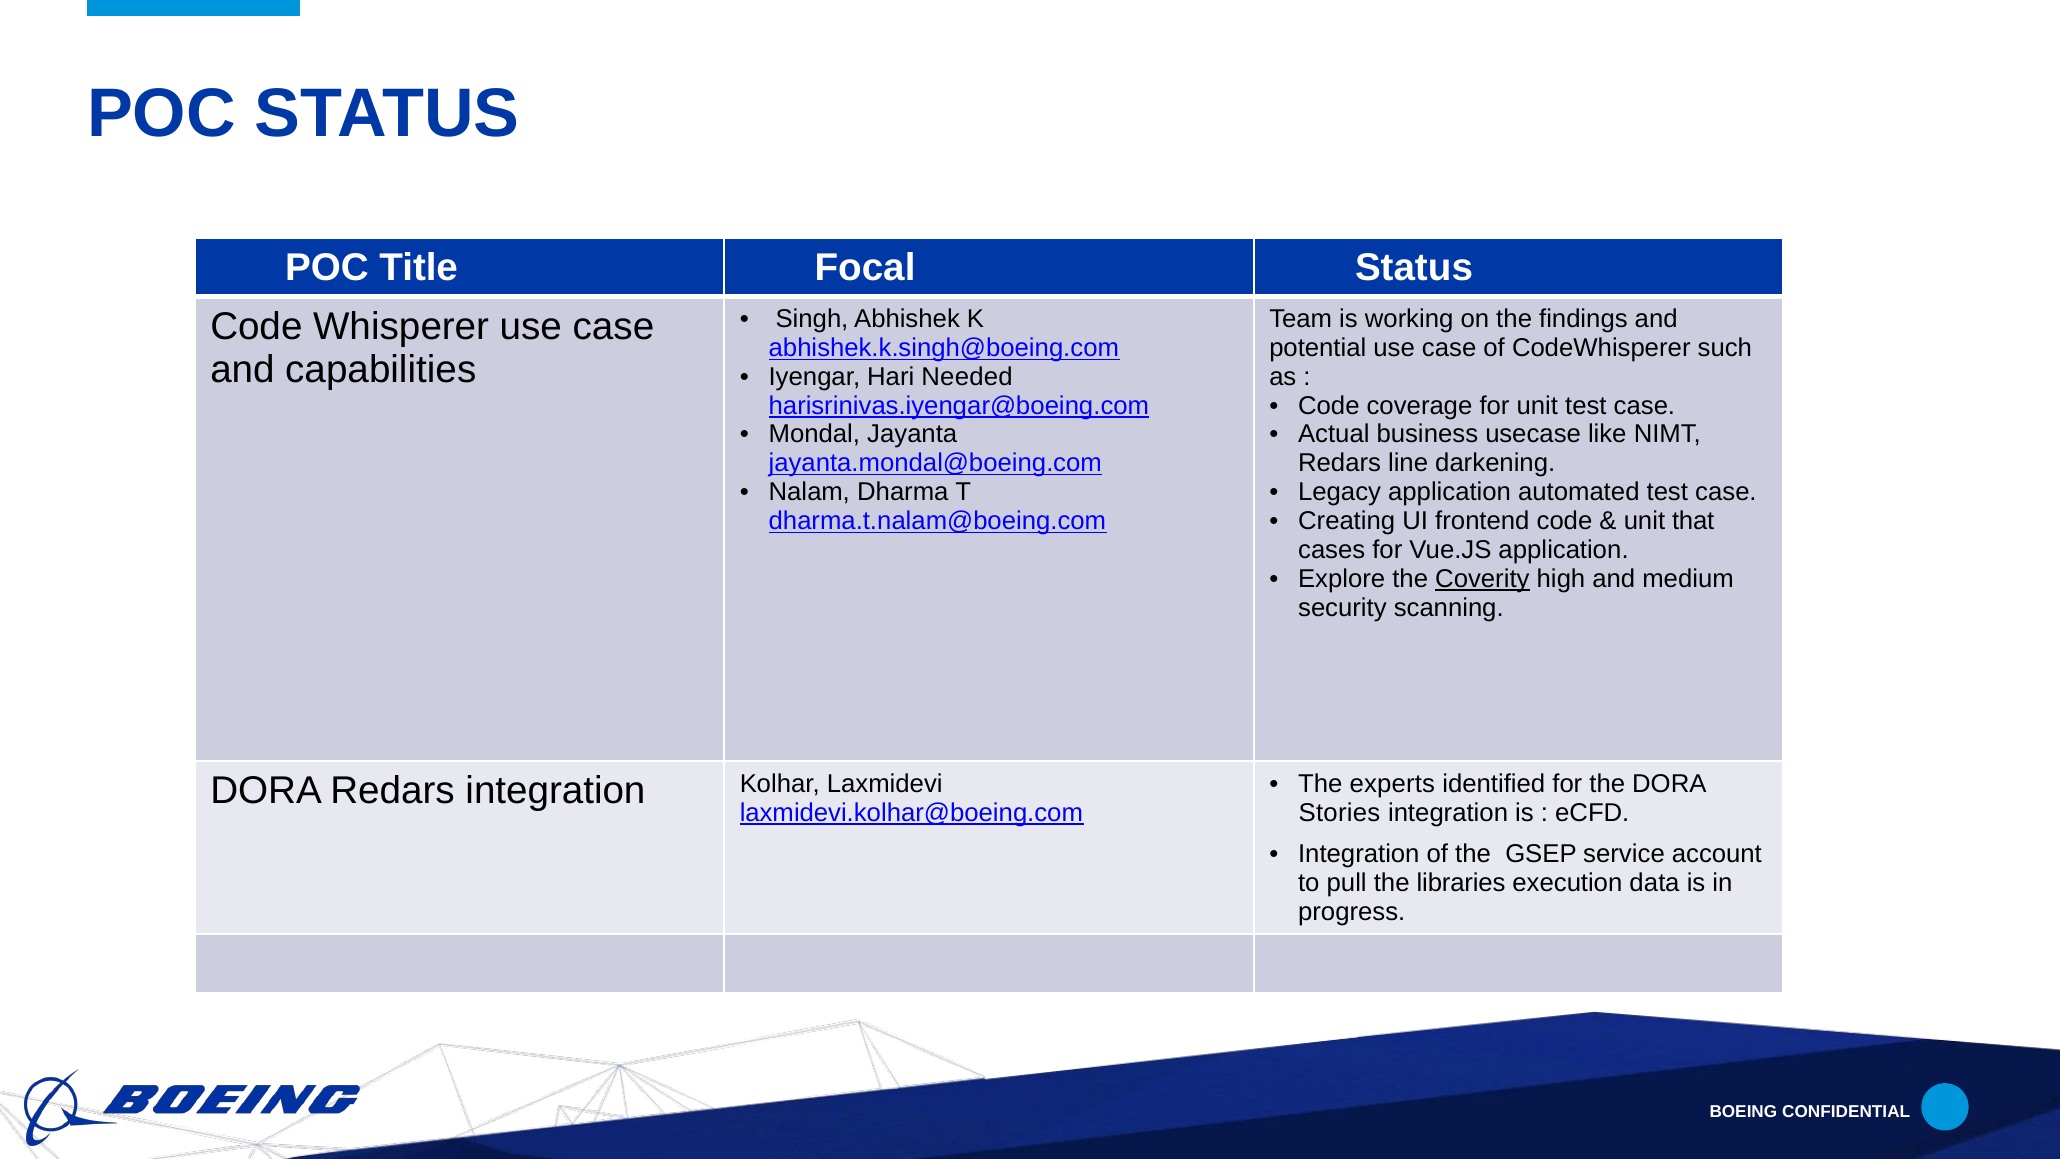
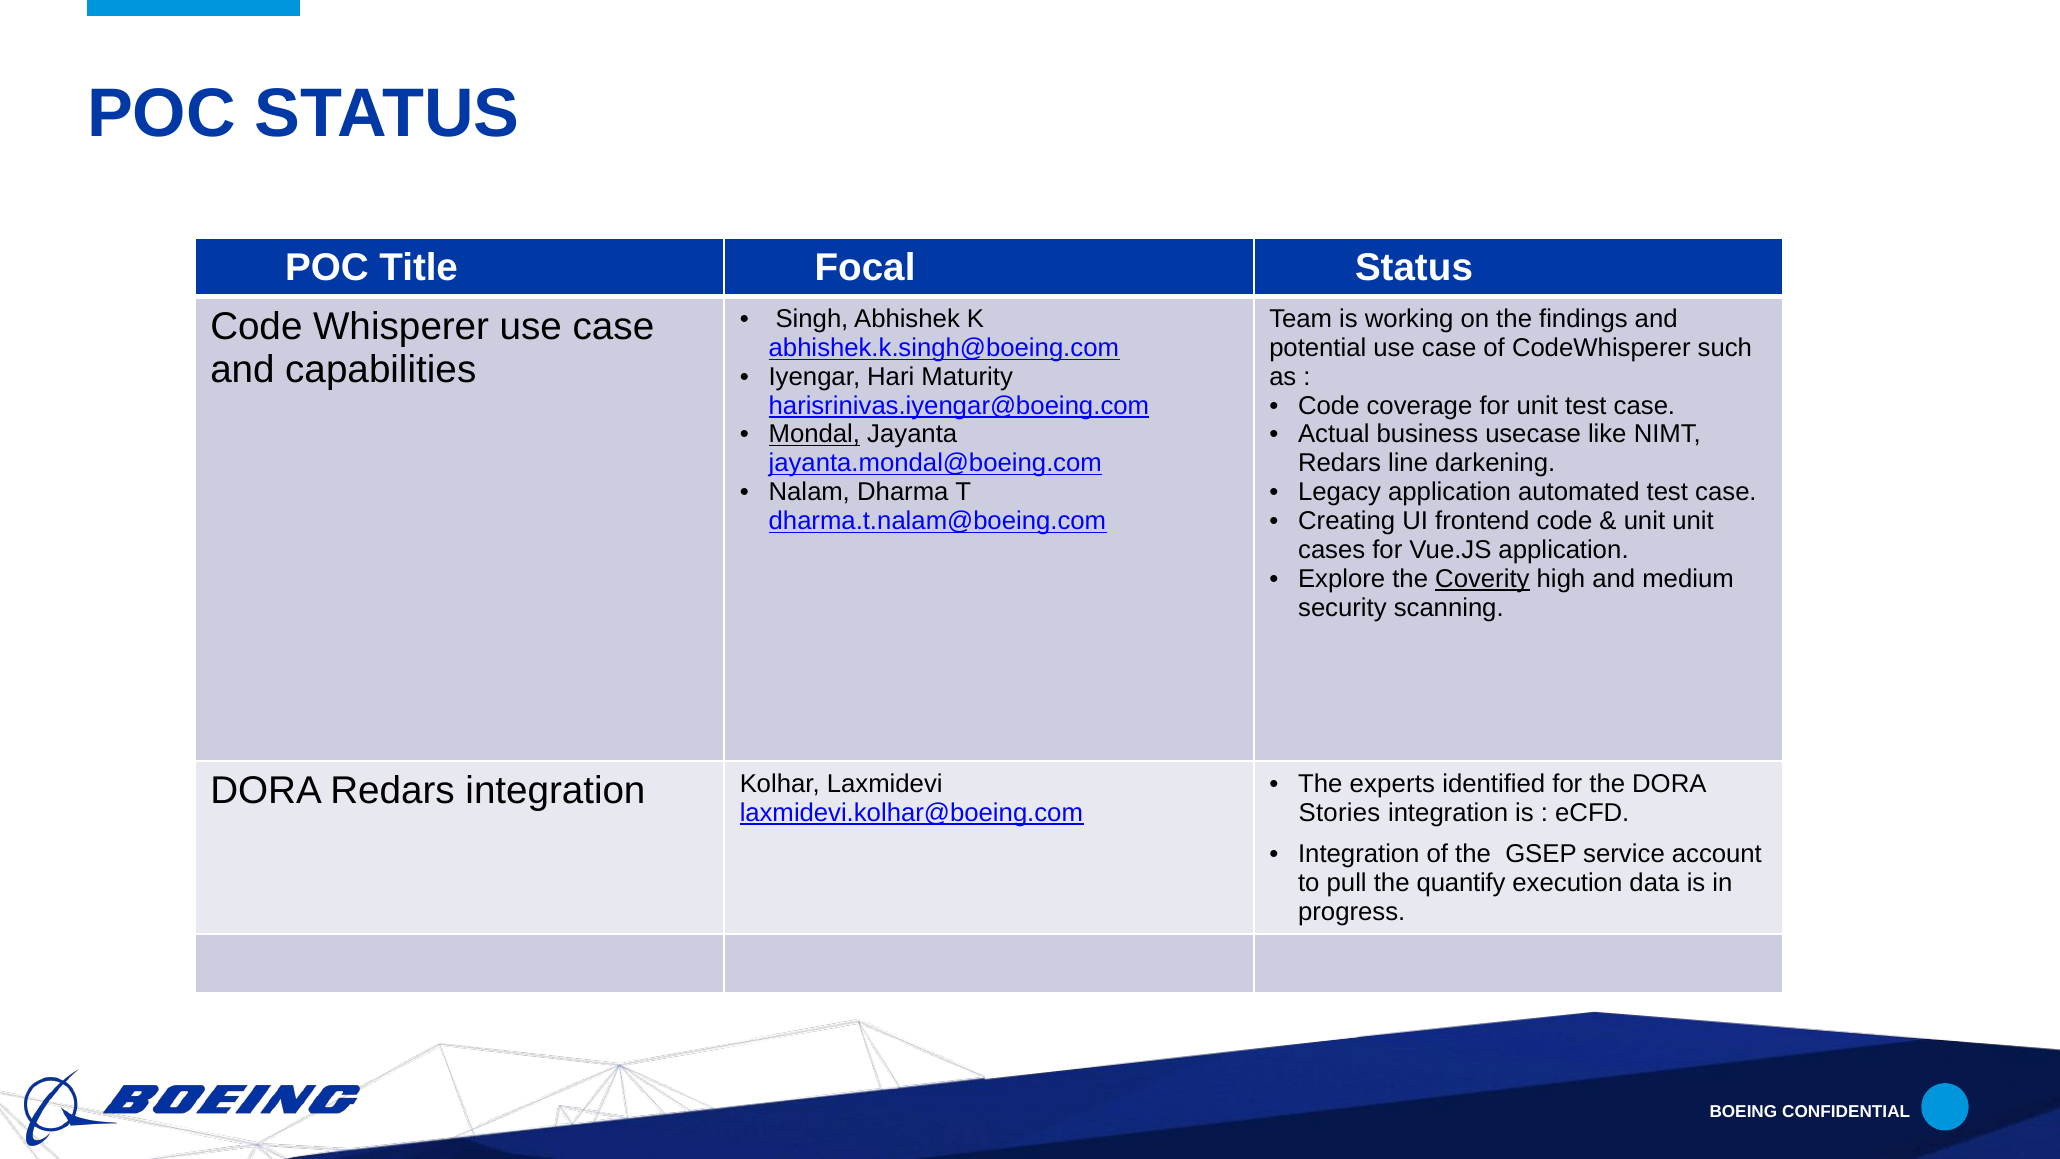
Needed: Needed -> Maturity
Mondal underline: none -> present
unit that: that -> unit
libraries: libraries -> quantify
